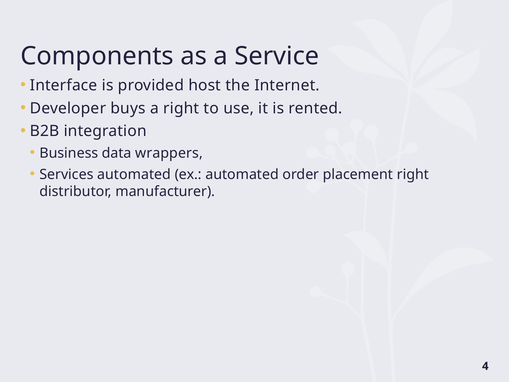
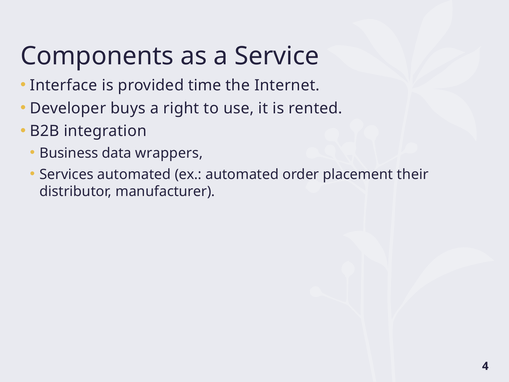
host: host -> time
placement right: right -> their
